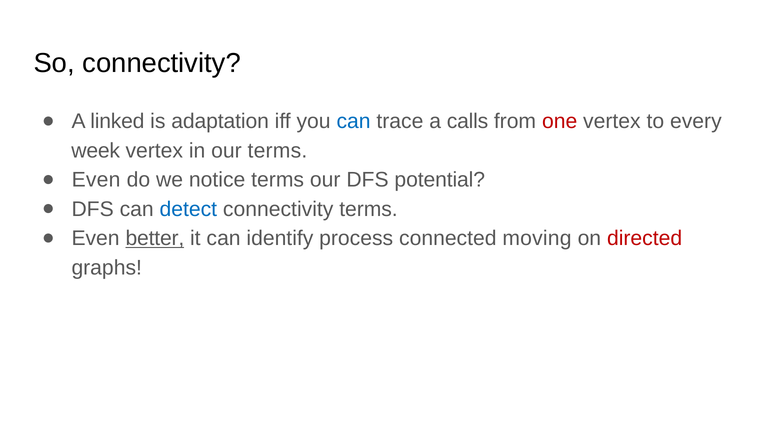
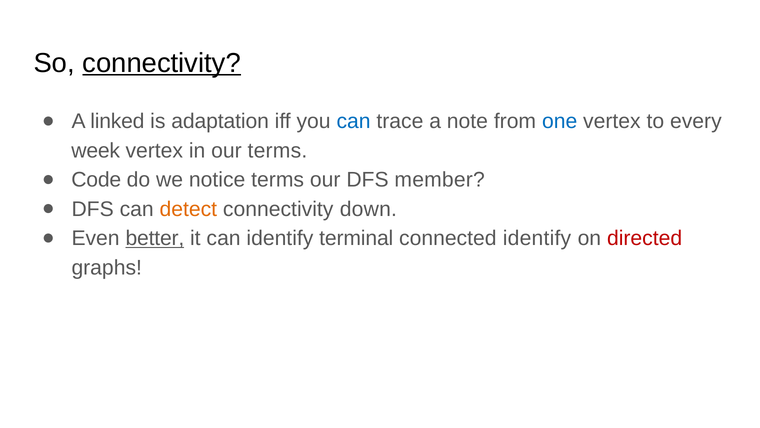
connectivity at (162, 63) underline: none -> present
calls: calls -> note
one colour: red -> blue
Even at (96, 180): Even -> Code
potential: potential -> member
detect colour: blue -> orange
connectivity terms: terms -> down
process: process -> terminal
connected moving: moving -> identify
